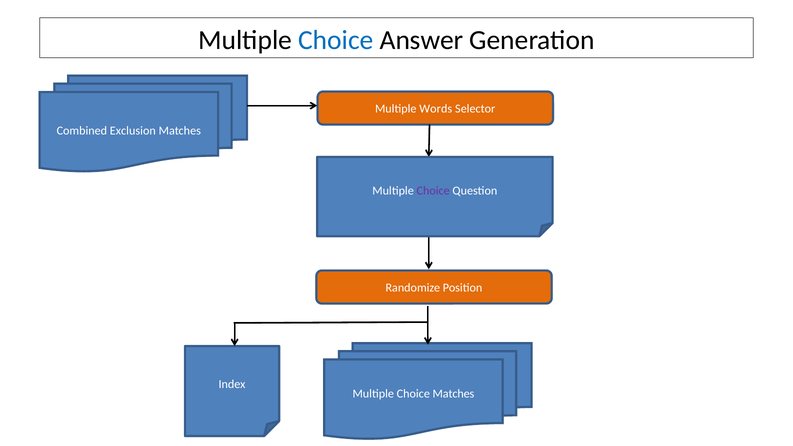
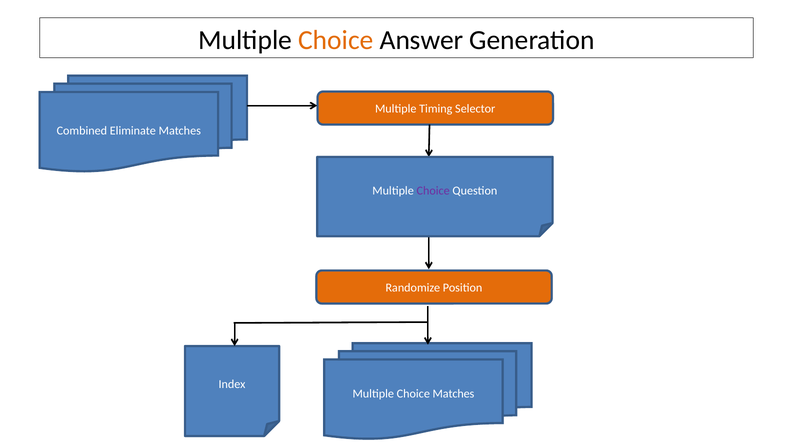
Choice at (336, 40) colour: blue -> orange
Words: Words -> Timing
Exclusion: Exclusion -> Eliminate
